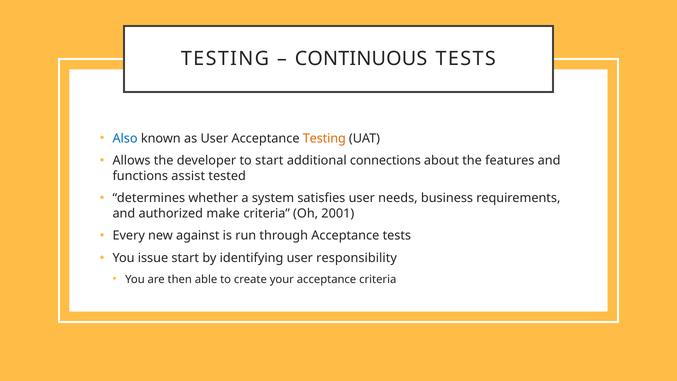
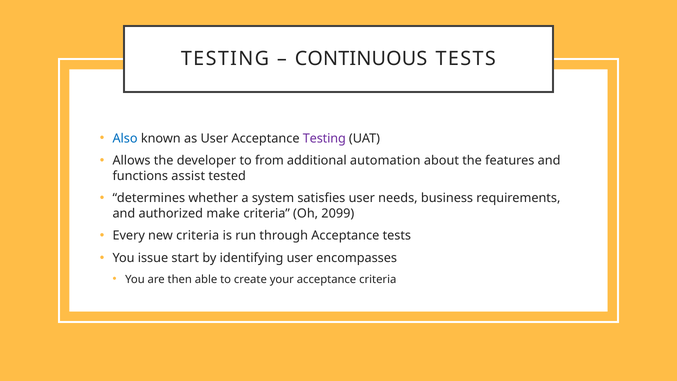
Testing at (324, 138) colour: orange -> purple
to start: start -> from
connections: connections -> automation
2001: 2001 -> 2099
new against: against -> criteria
responsibility: responsibility -> encompasses
